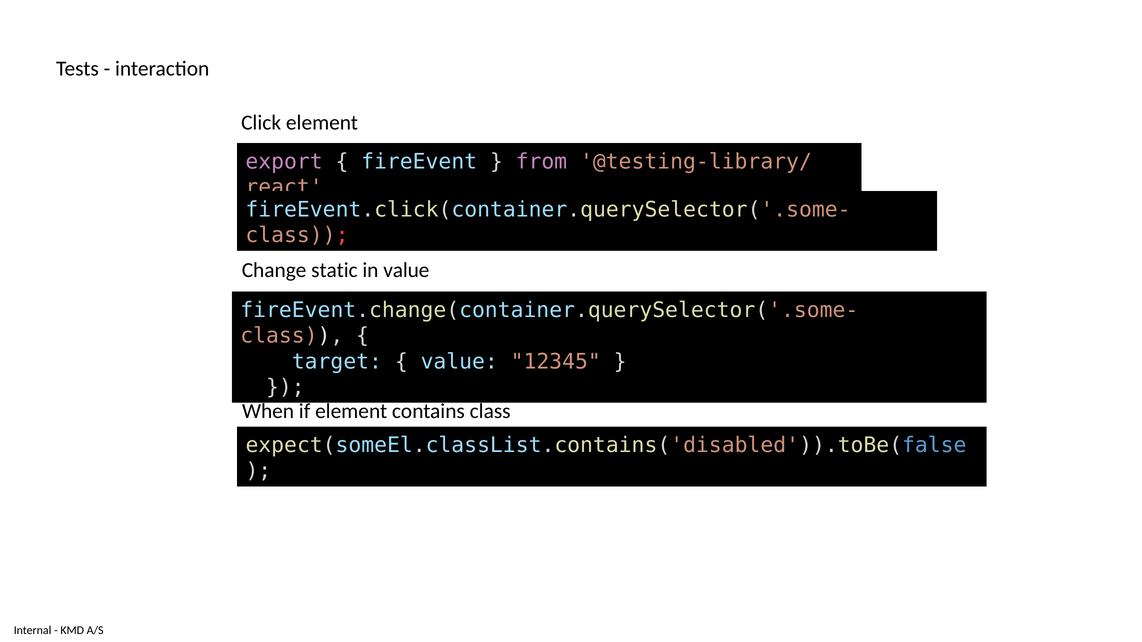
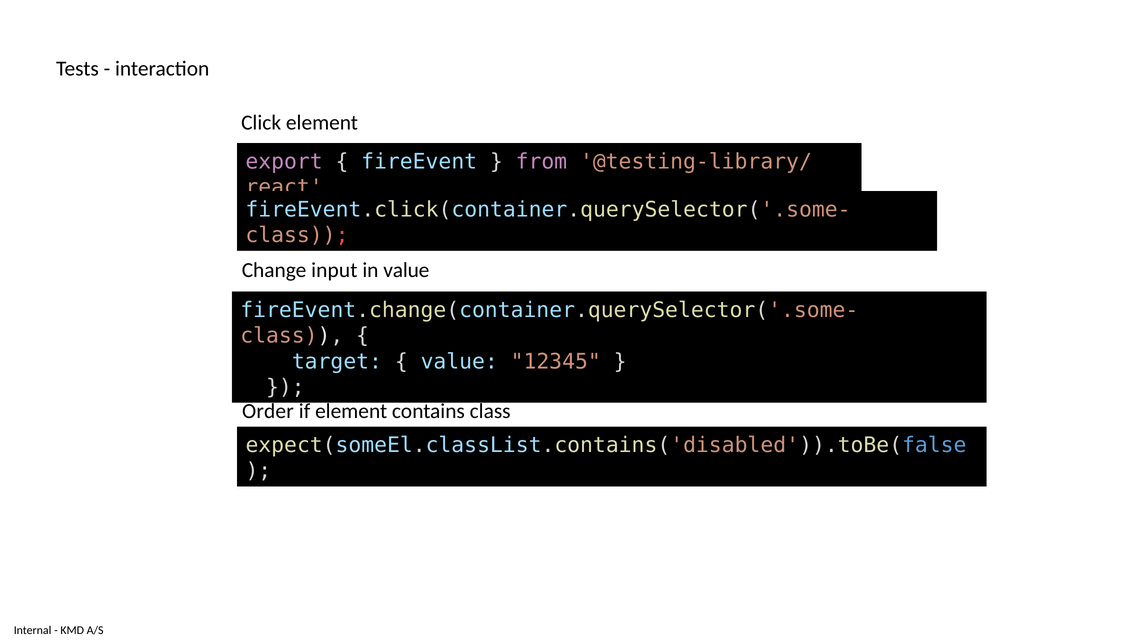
static: static -> input
When: When -> Order
